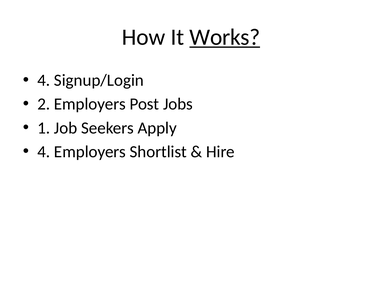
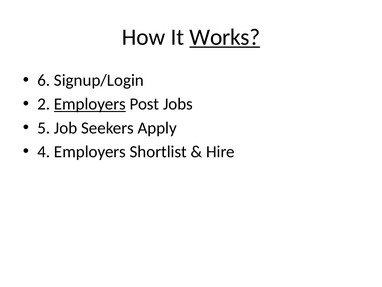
4 at (44, 80): 4 -> 6
Employers at (90, 104) underline: none -> present
1: 1 -> 5
